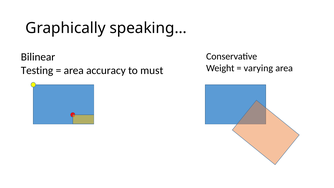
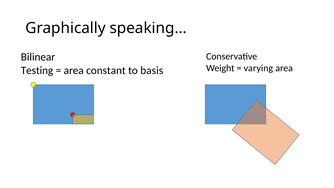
accuracy: accuracy -> constant
must: must -> basis
